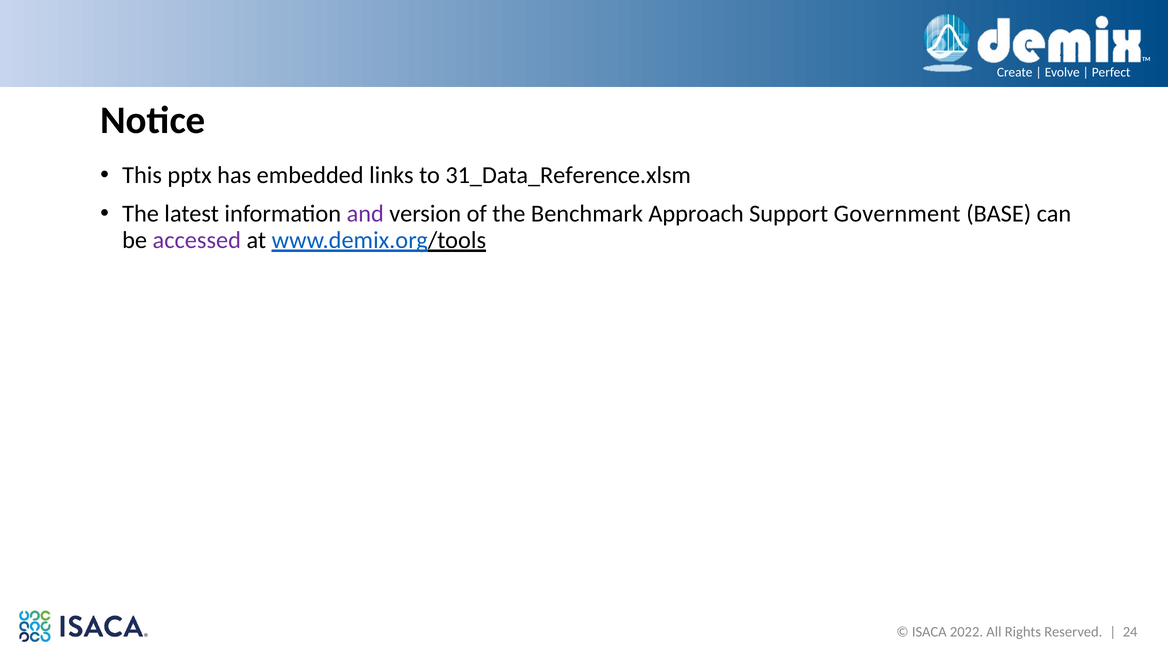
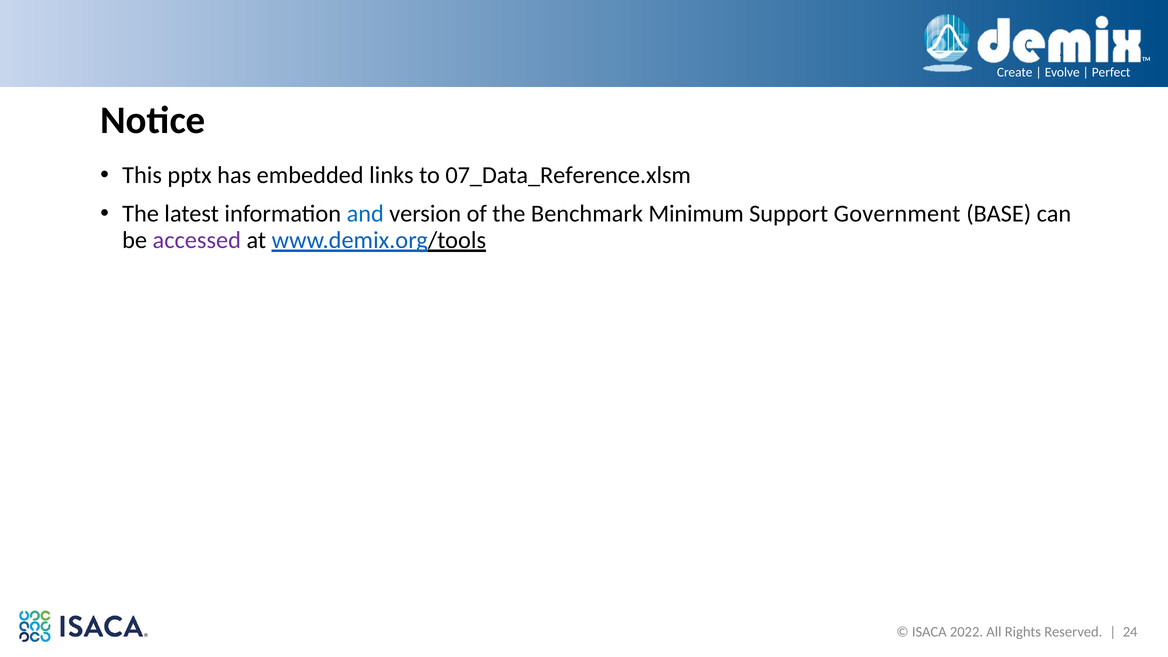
31_Data_Reference.xlsm: 31_Data_Reference.xlsm -> 07_Data_Reference.xlsm
and colour: purple -> blue
Approach: Approach -> Minimum
